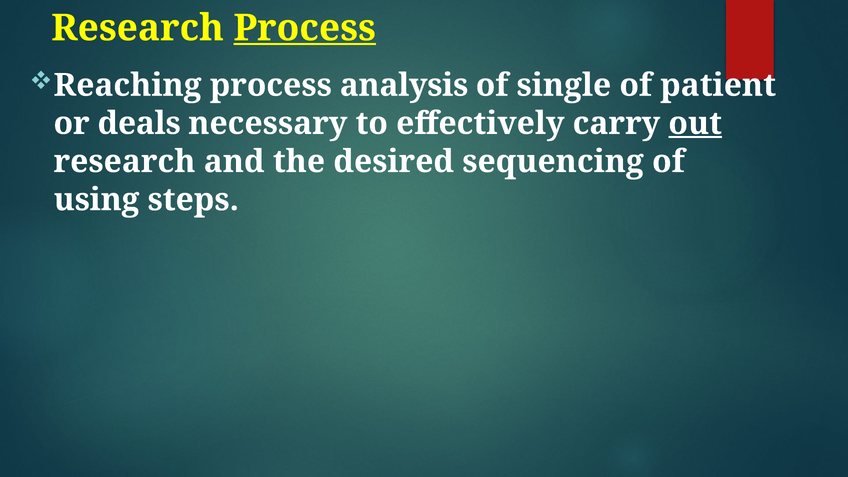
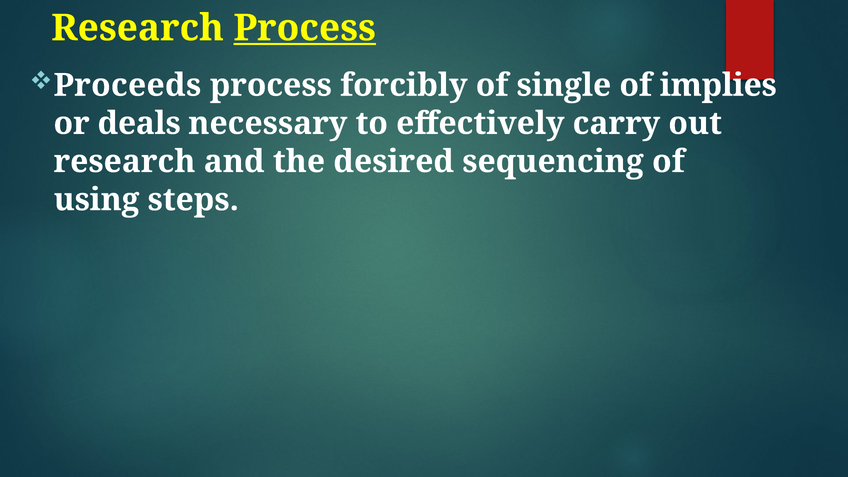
Reaching: Reaching -> Proceeds
analysis: analysis -> forcibly
patient: patient -> implies
out underline: present -> none
